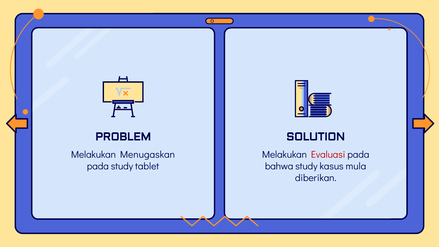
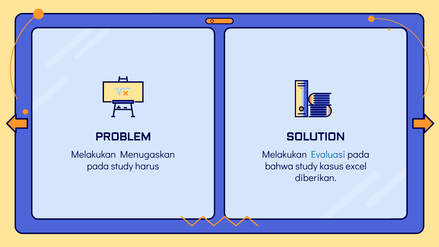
Evaluasi colour: red -> blue
tablet: tablet -> harus
mula: mula -> excel
